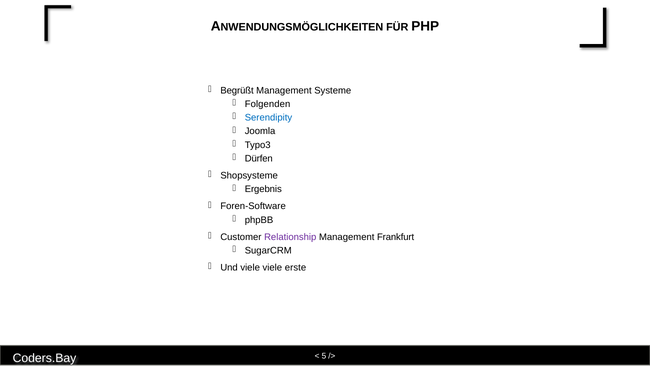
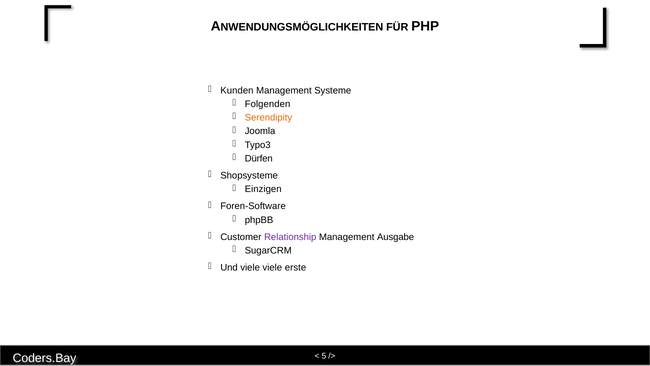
Begrüßt: Begrüßt -> Kunden
Serendipity colour: blue -> orange
Ergebnis: Ergebnis -> Einzigen
Frankfurt: Frankfurt -> Ausgabe
